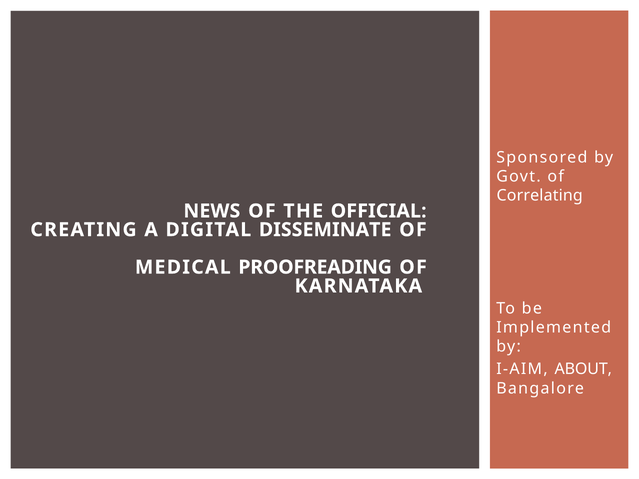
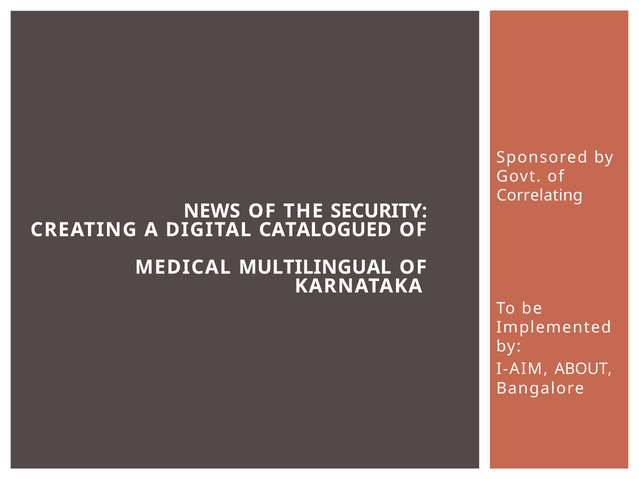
OFFICIAL: OFFICIAL -> SECURITY
DISSEMINATE: DISSEMINATE -> CATALOGUED
PROOFREADING: PROOFREADING -> MULTILINGUAL
